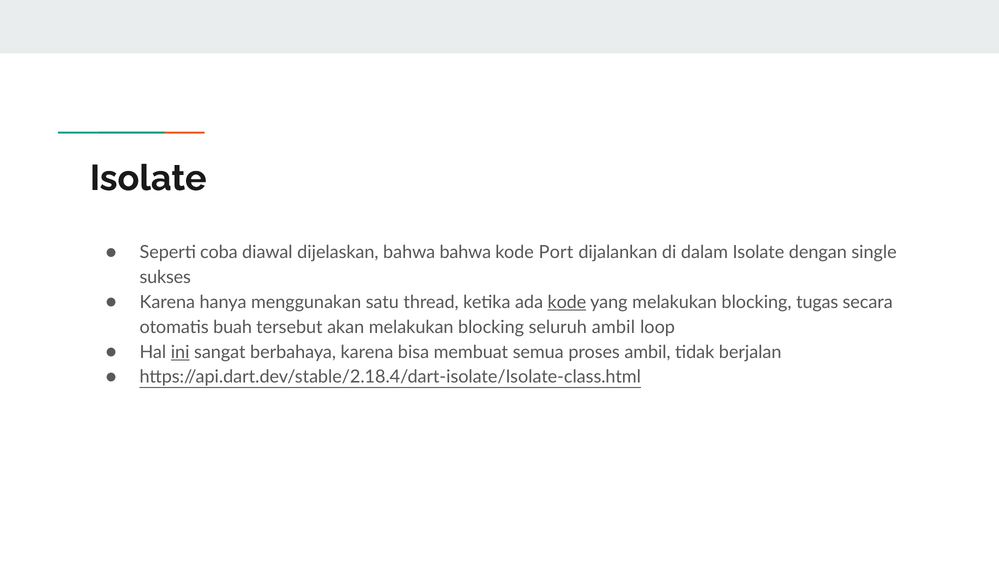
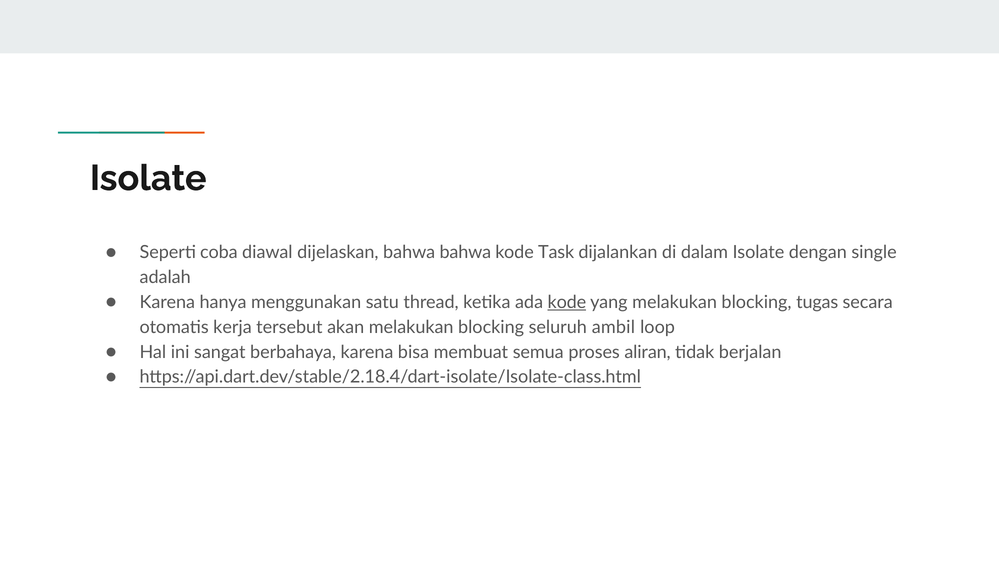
Port: Port -> Task
sukses: sukses -> adalah
buah: buah -> kerja
ini underline: present -> none
proses ambil: ambil -> aliran
